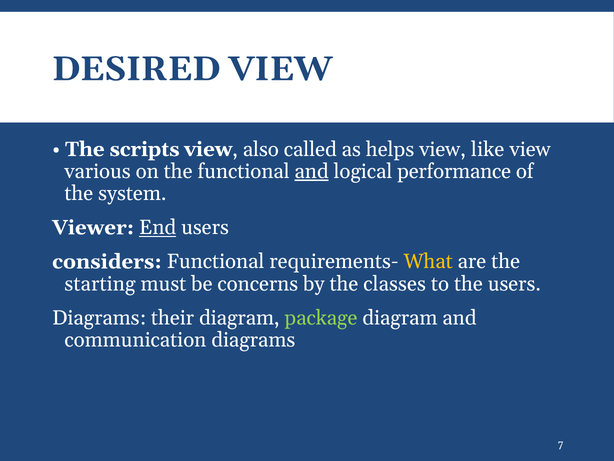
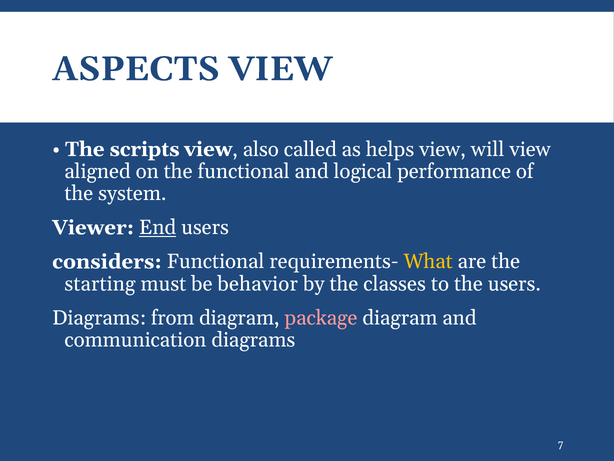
DESIRED: DESIRED -> ASPECTS
like: like -> will
various: various -> aligned
and at (312, 171) underline: present -> none
concerns: concerns -> behavior
their: their -> from
package colour: light green -> pink
